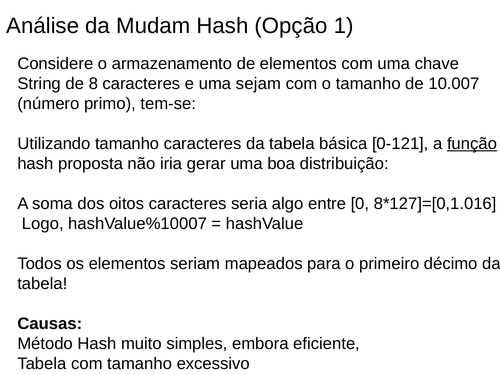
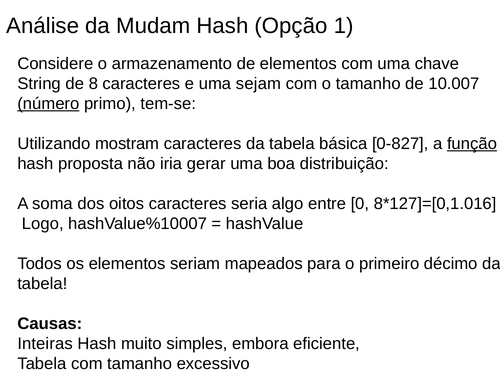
número underline: none -> present
Utilizando tamanho: tamanho -> mostram
0-121: 0-121 -> 0-827
Método: Método -> Inteiras
